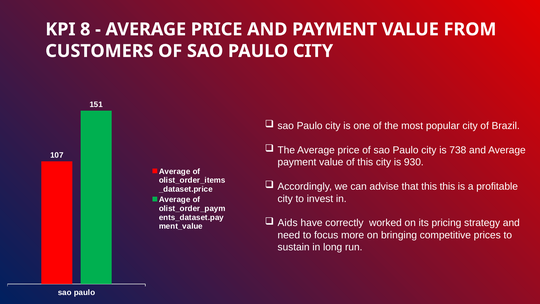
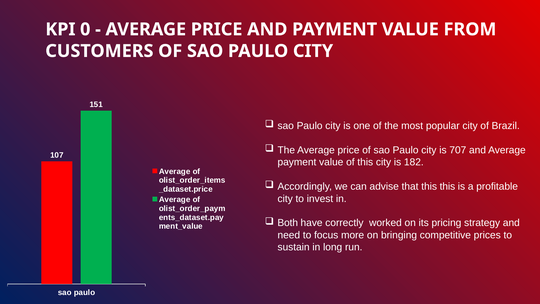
8: 8 -> 0
738: 738 -> 707
930: 930 -> 182
Aids: Aids -> Both
